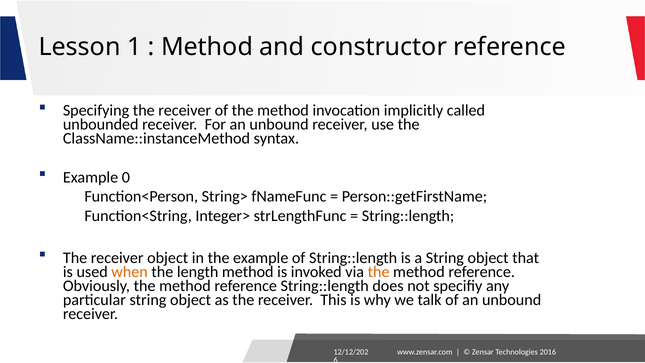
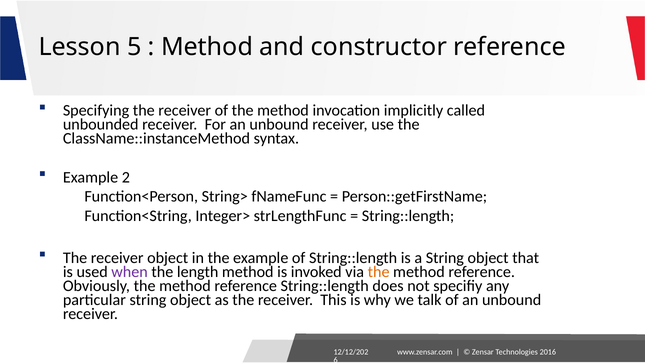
1: 1 -> 5
0: 0 -> 2
when colour: orange -> purple
